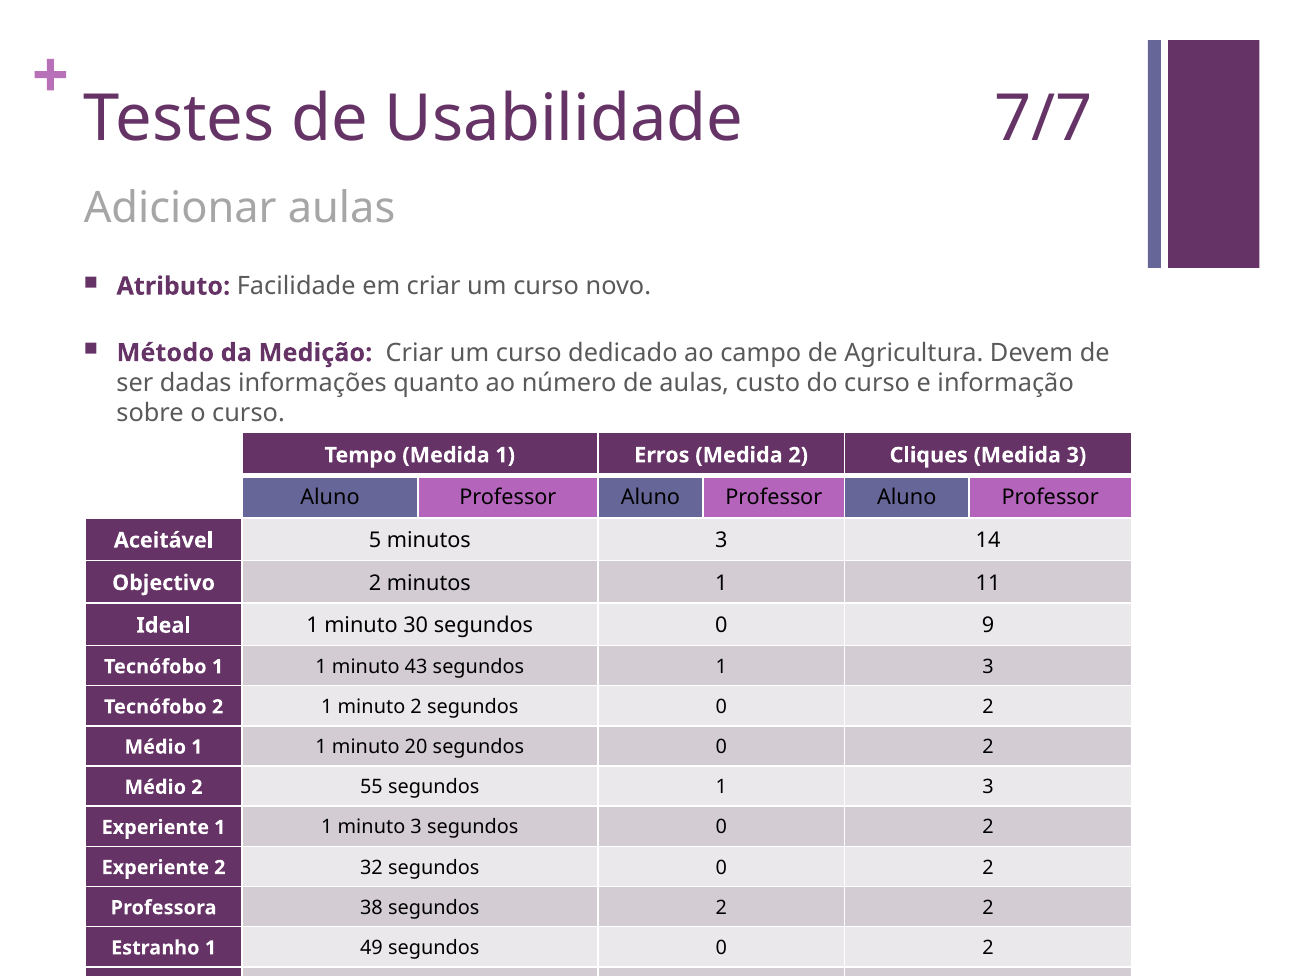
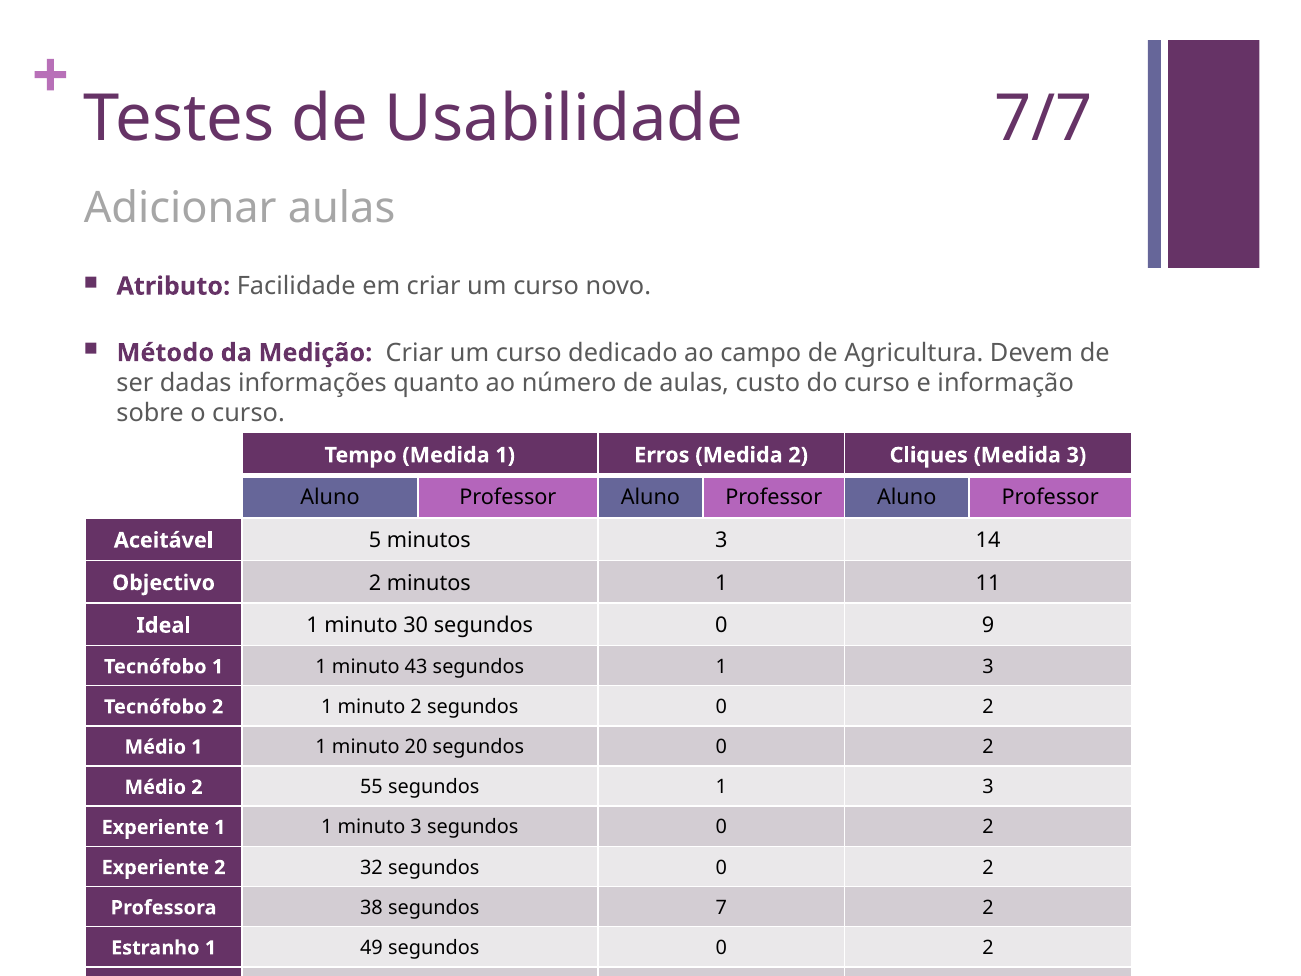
segundos 2: 2 -> 7
